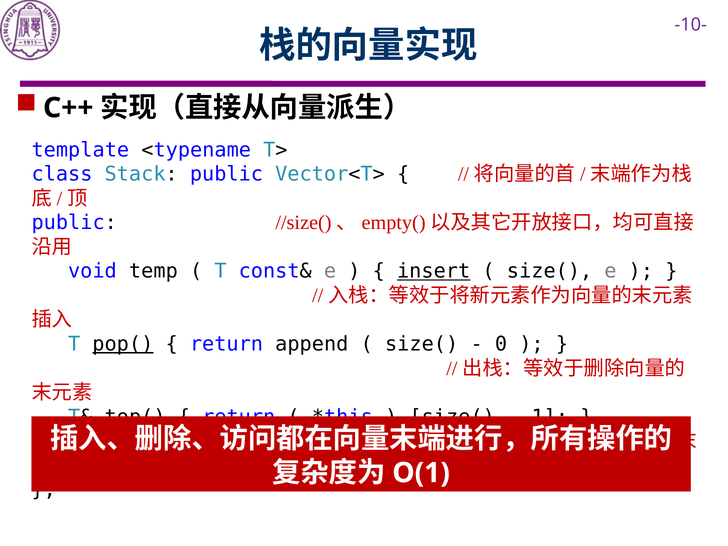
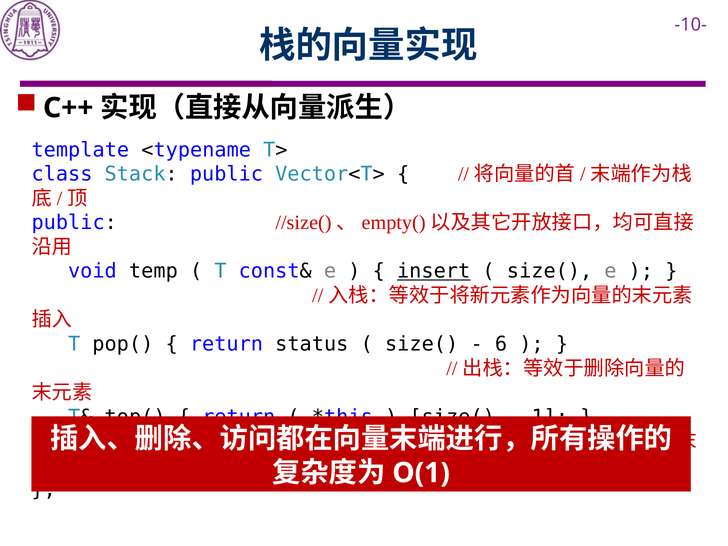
pop( underline: present -> none
append: append -> status
0: 0 -> 6
